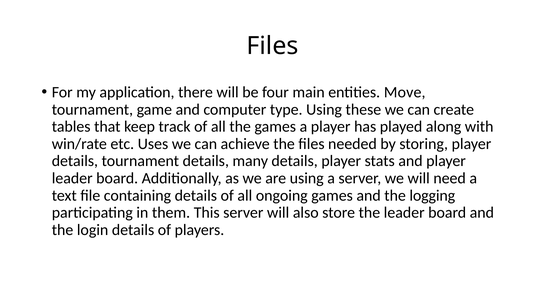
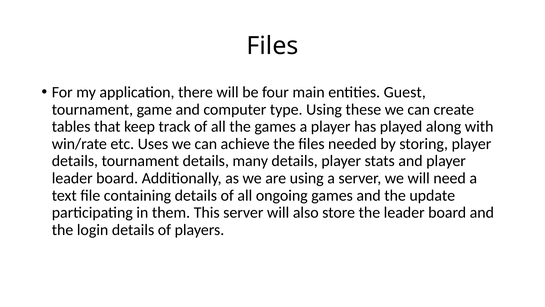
Move: Move -> Guest
logging: logging -> update
